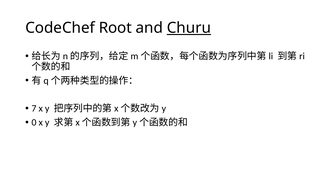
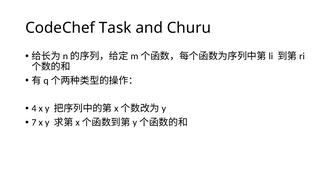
Root: Root -> Task
Churu underline: present -> none
7: 7 -> 4
0: 0 -> 7
